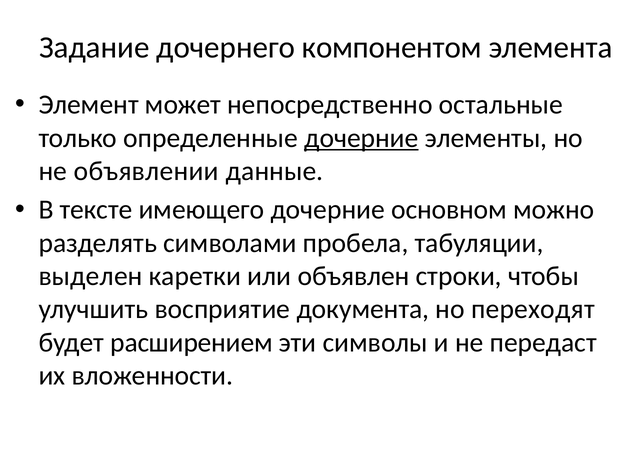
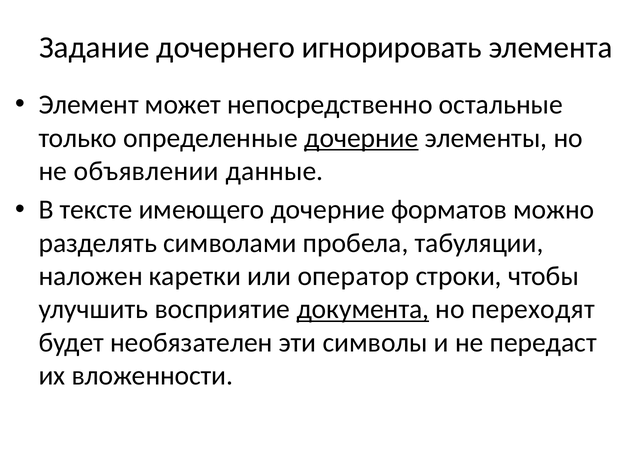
компонентом: компонентом -> игнорировать
основном: основном -> форматов
выделен: выделен -> наложен
объявлен: объявлен -> оператор
документа underline: none -> present
расширением: расширением -> необязателен
